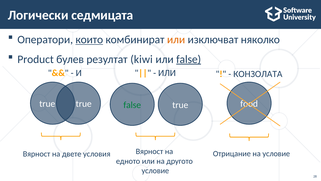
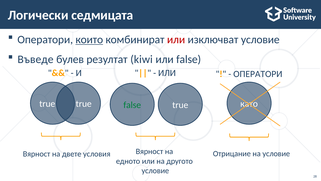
или at (176, 39) colour: orange -> red
изключват няколко: няколко -> условие
Product: Product -> Въведе
false at (189, 59) underline: present -> none
КОНЗОЛАТА at (258, 74): КОНЗОЛАТА -> ОПЕРАТОРИ
food: food -> като
